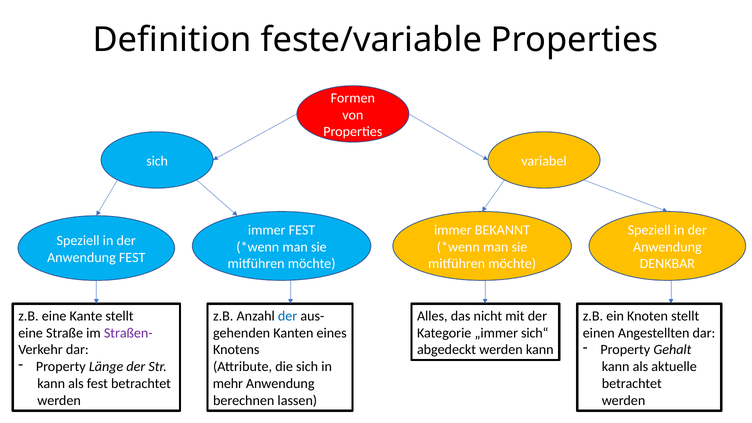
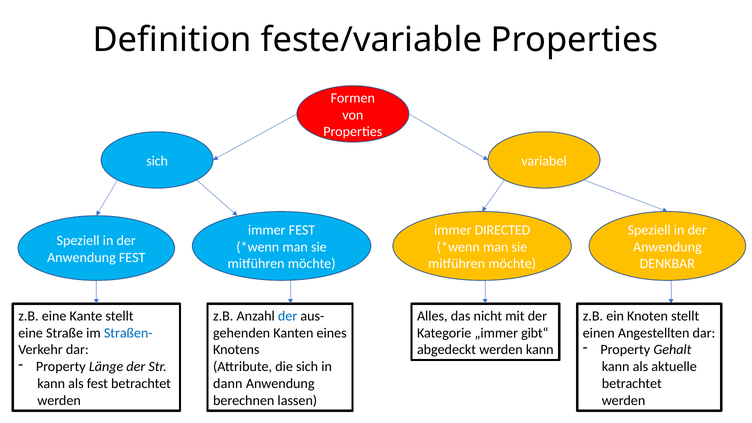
BEKANNT: BEKANNT -> DIRECTED
Straßen- colour: purple -> blue
sich“: sich“ -> gibt“
mehr: mehr -> dann
